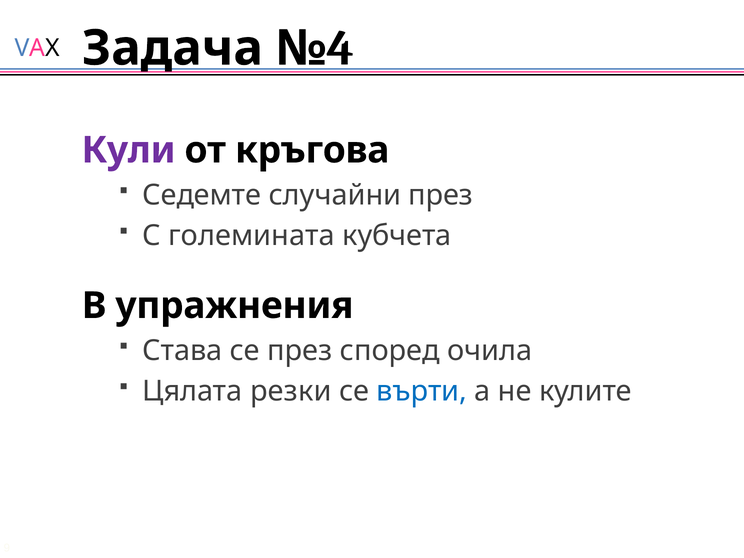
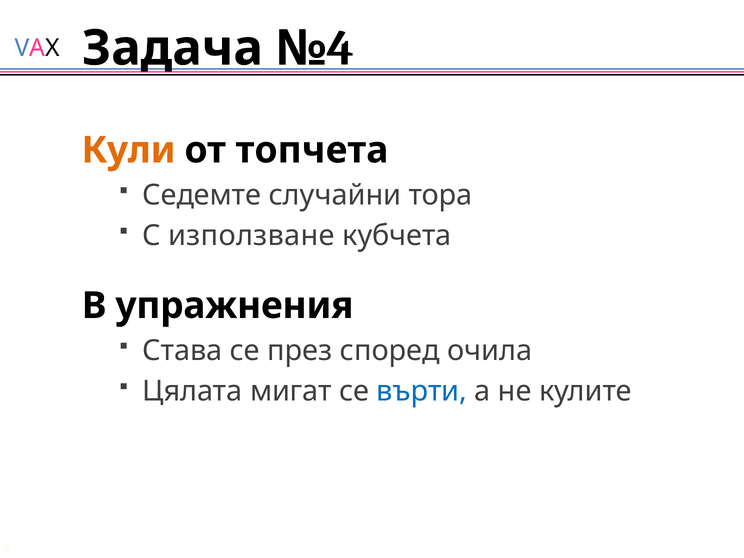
Кули colour: purple -> orange
кръгова: кръгова -> топчета
случайни през: през -> тора
големината: големината -> използване
резки: резки -> мигат
